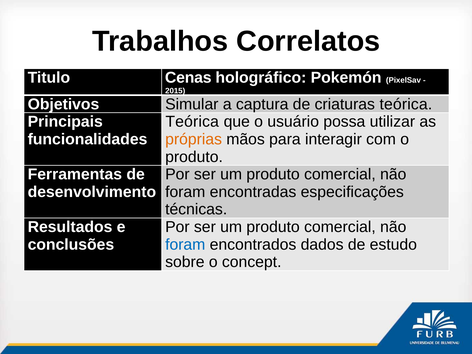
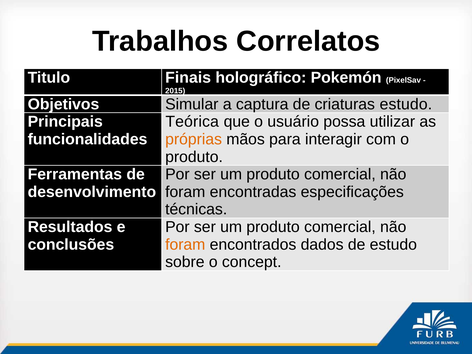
Cenas: Cenas -> Finais
criaturas teórica: teórica -> estudo
foram at (185, 245) colour: blue -> orange
